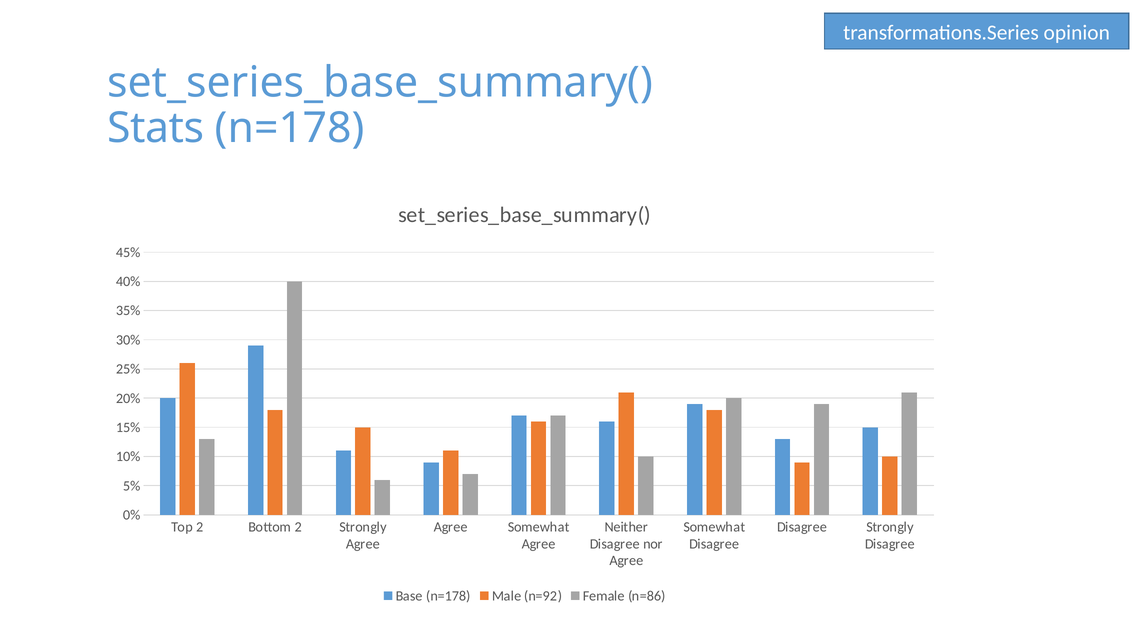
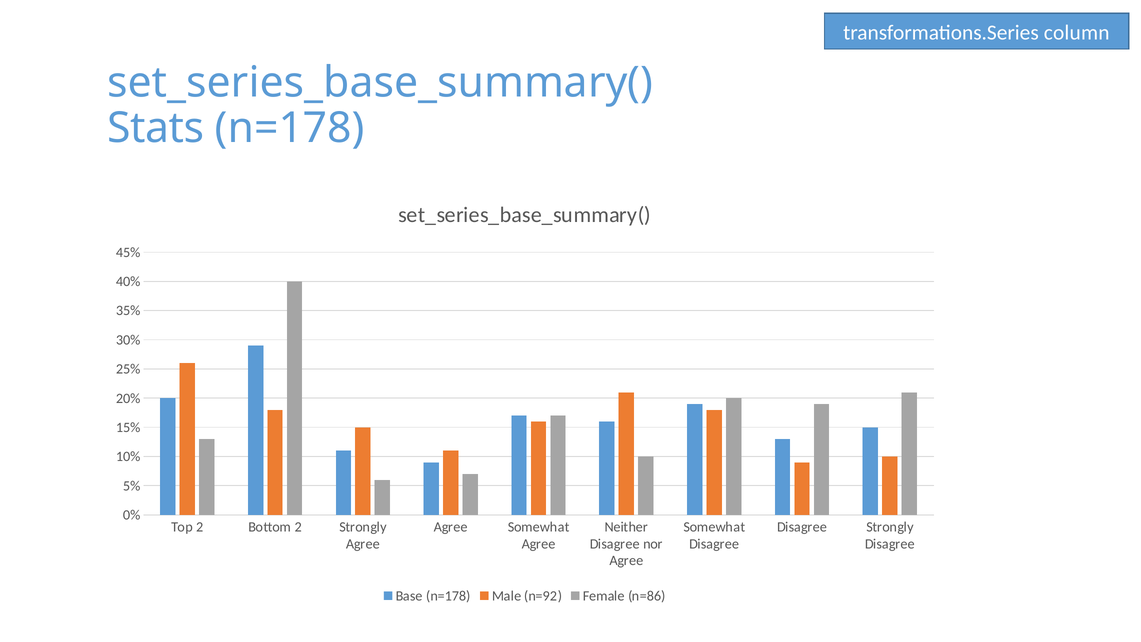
opinion: opinion -> column
